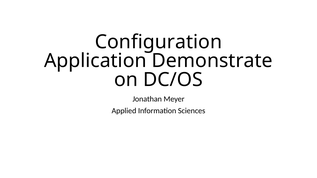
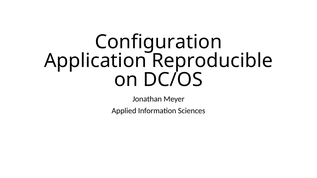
Demonstrate: Demonstrate -> Reproducible
